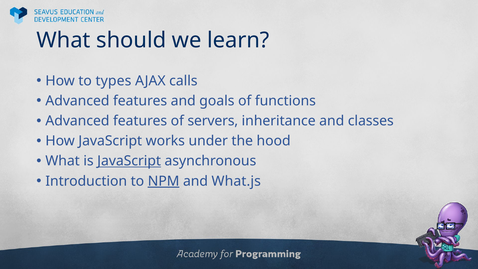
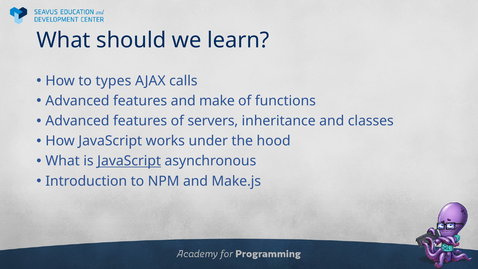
goals: goals -> make
NPM underline: present -> none
What.js: What.js -> Make.js
